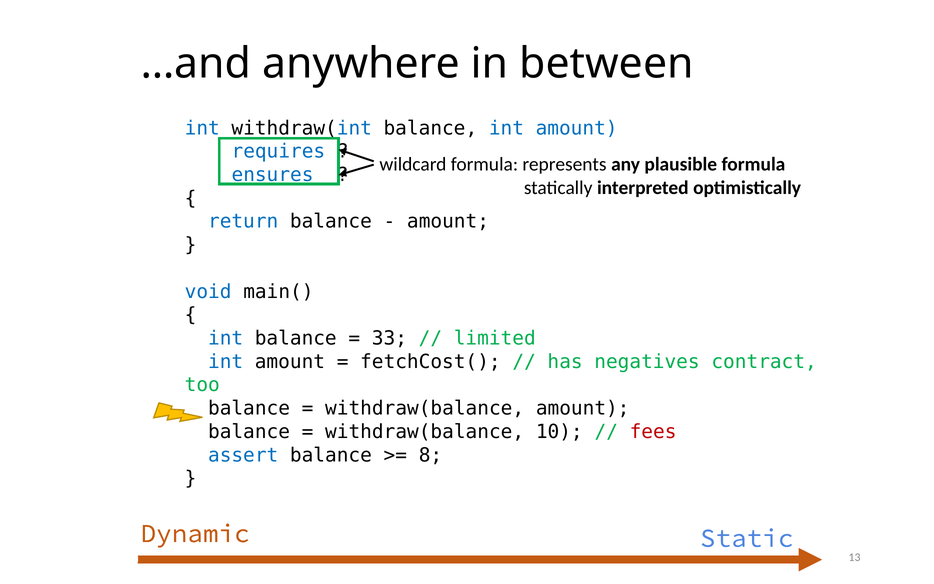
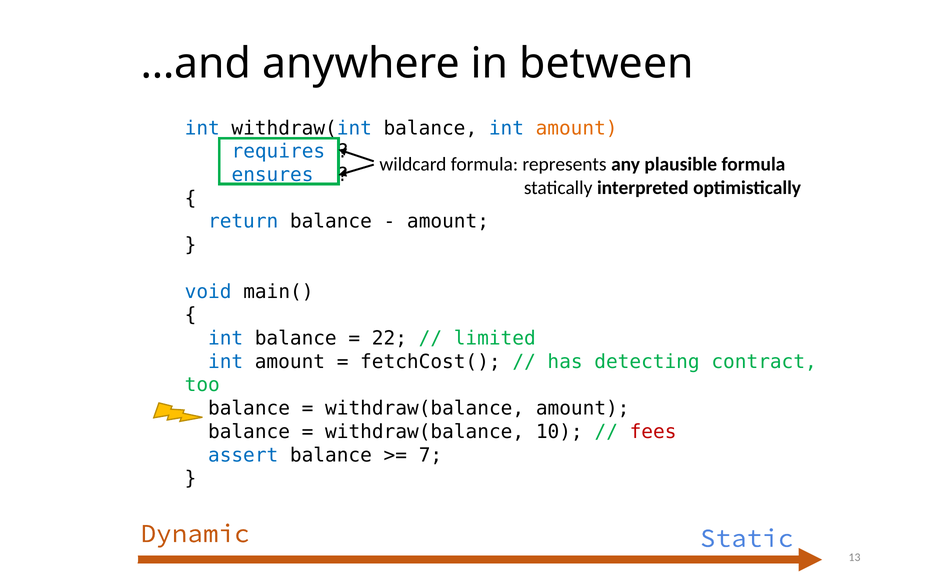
amount at (577, 128) colour: blue -> orange
33: 33 -> 22
negatives: negatives -> detecting
8: 8 -> 7
